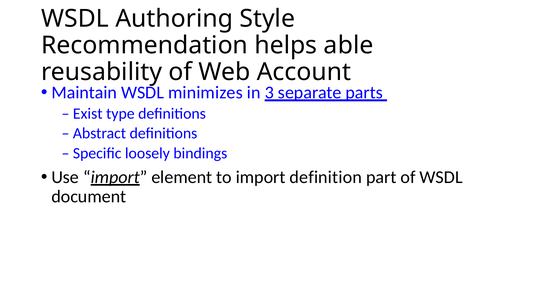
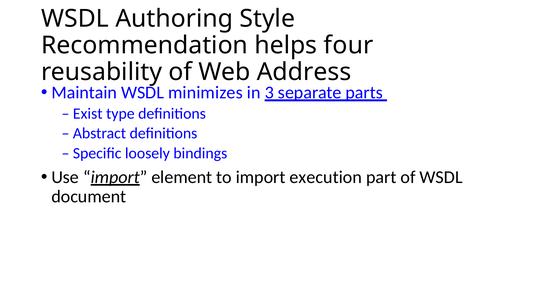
able: able -> four
Account: Account -> Address
definition: definition -> execution
